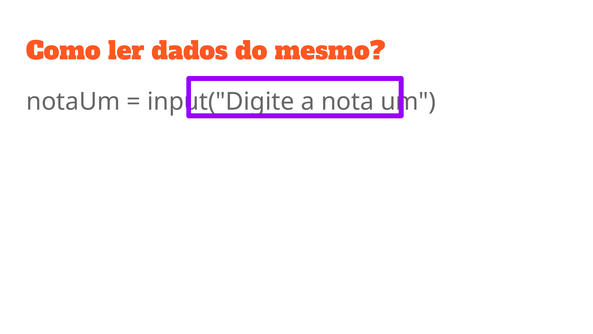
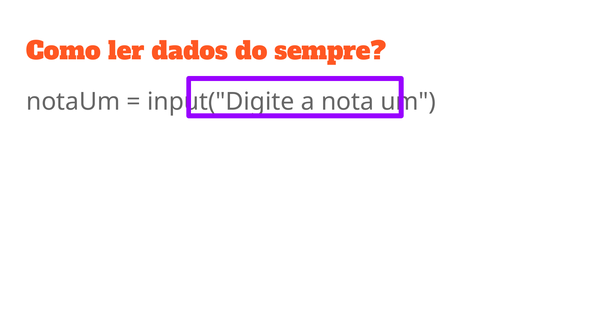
mesmo: mesmo -> sempre
